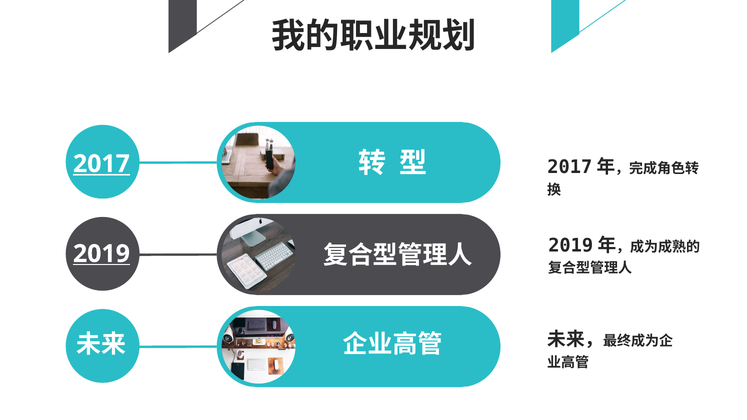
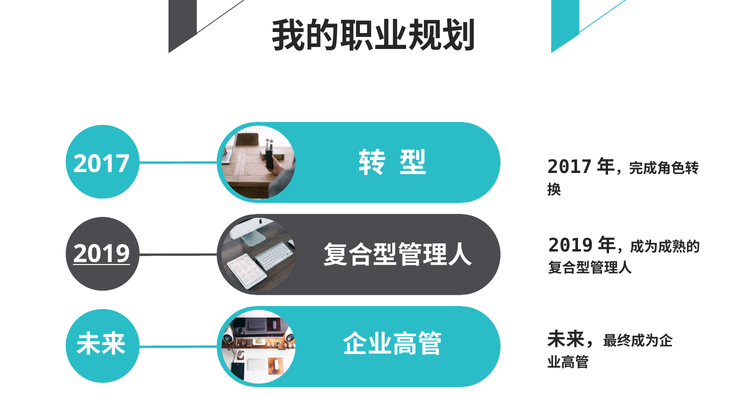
2017 underline: present -> none
